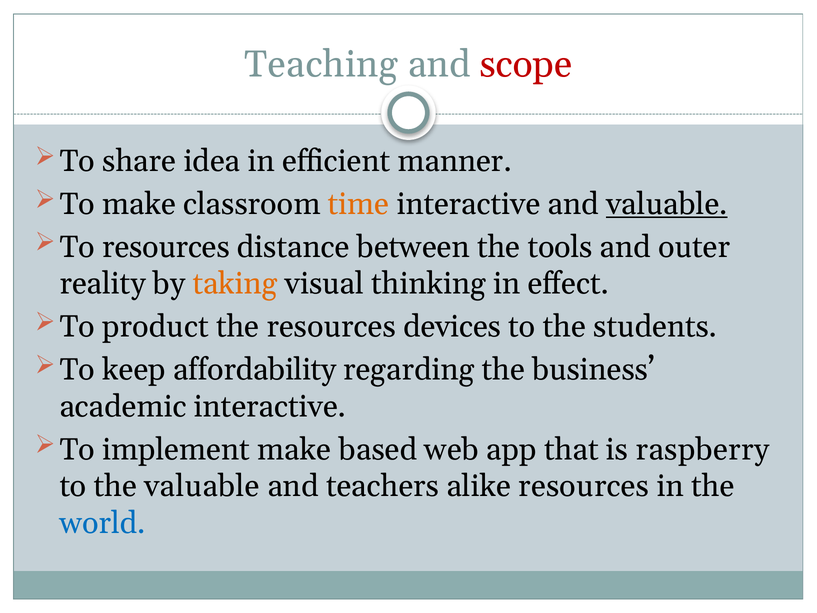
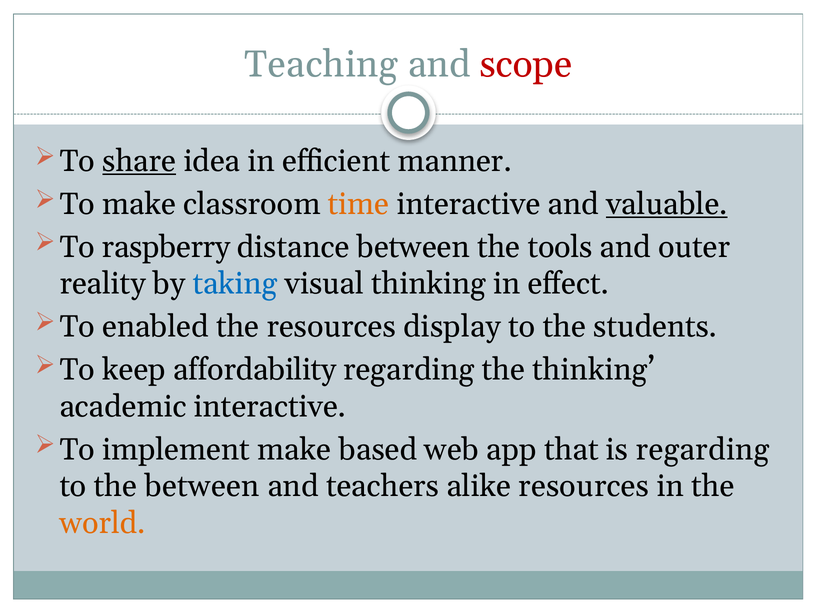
share underline: none -> present
To resources: resources -> raspberry
taking colour: orange -> blue
product: product -> enabled
devices: devices -> display
the business: business -> thinking
is raspberry: raspberry -> regarding
the valuable: valuable -> between
world colour: blue -> orange
